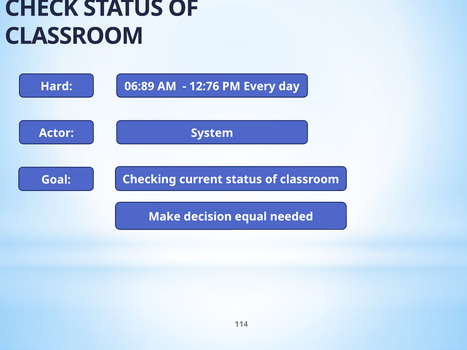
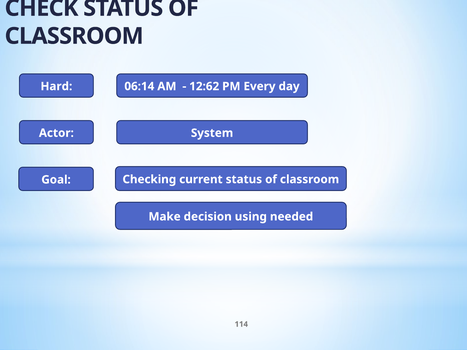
06:89: 06:89 -> 06:14
12:76: 12:76 -> 12:62
equal: equal -> using
